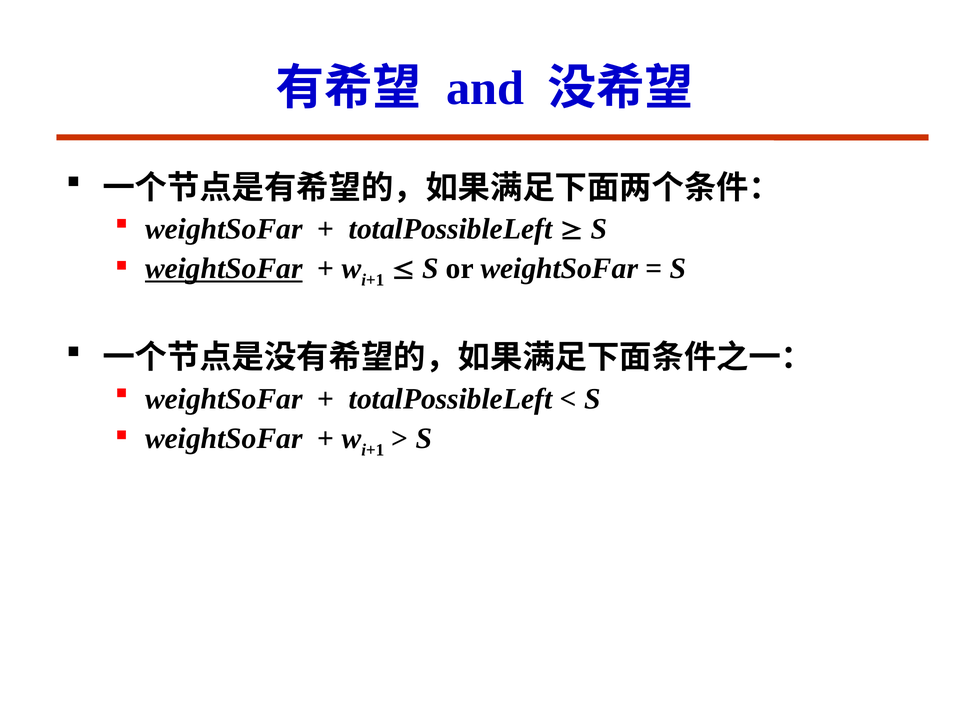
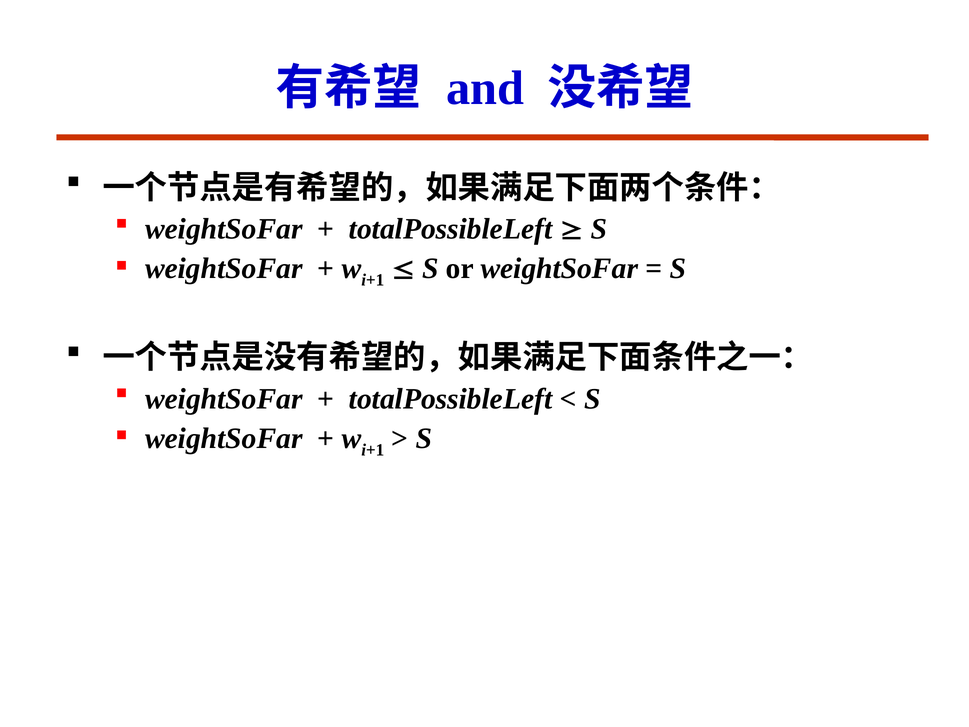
weightSoFar at (224, 269) underline: present -> none
